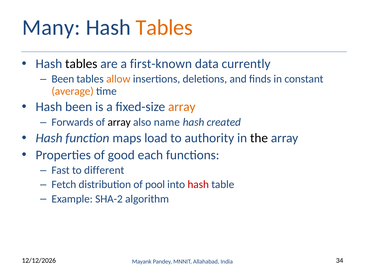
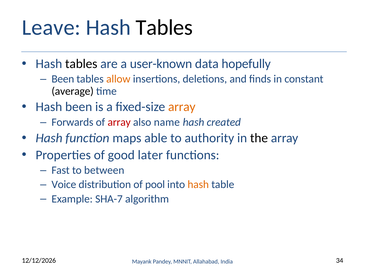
Many: Many -> Leave
Tables at (164, 27) colour: orange -> black
first-known: first-known -> user-known
currently: currently -> hopefully
average colour: orange -> black
array at (119, 122) colour: black -> red
load: load -> able
each: each -> later
different: different -> between
Fetch: Fetch -> Voice
hash at (198, 184) colour: red -> orange
SHA-2: SHA-2 -> SHA-7
